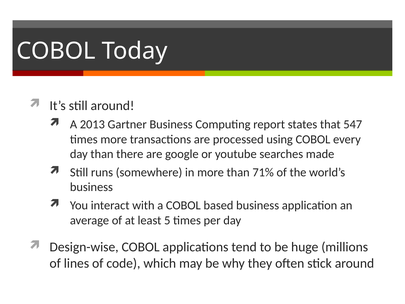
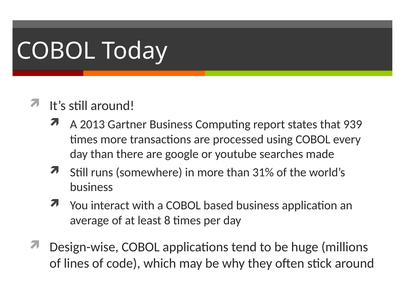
547: 547 -> 939
71%: 71% -> 31%
5: 5 -> 8
